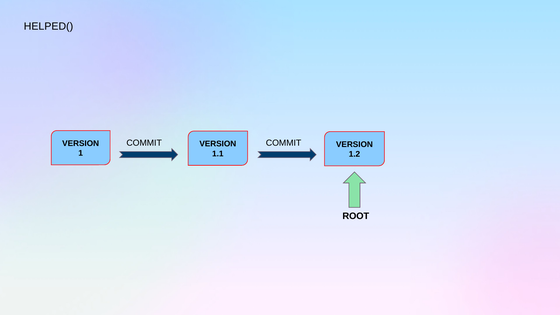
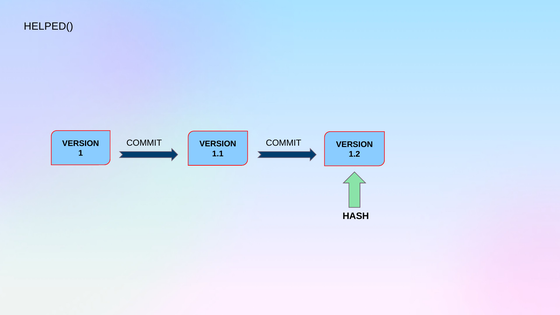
ROOT: ROOT -> HASH
